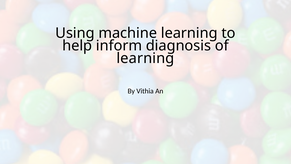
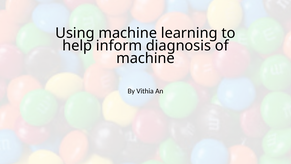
learning at (145, 58): learning -> machine
